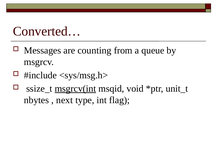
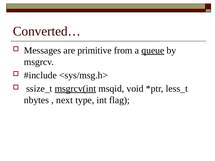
counting: counting -> primitive
queue underline: none -> present
unit_t: unit_t -> less_t
